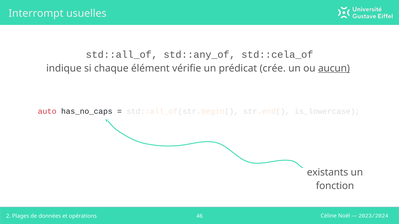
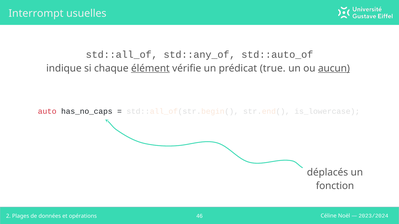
std::cela_of: std::cela_of -> std::auto_of
élément underline: none -> present
crée: crée -> true
existants: existants -> déplacés
